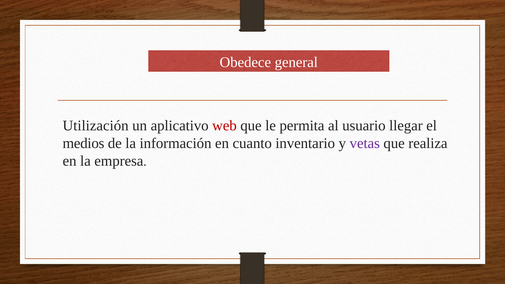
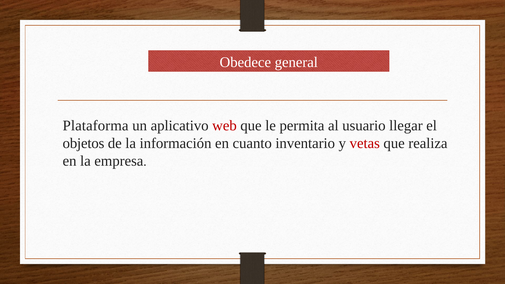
Utilización: Utilización -> Plataforma
medios: medios -> objetos
vetas colour: purple -> red
